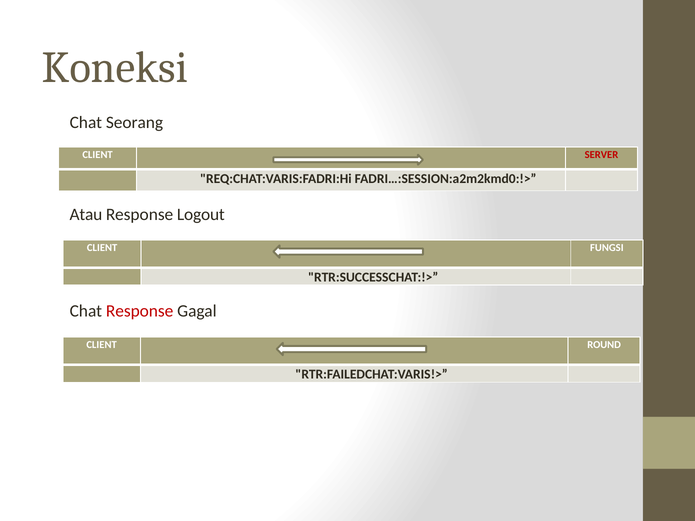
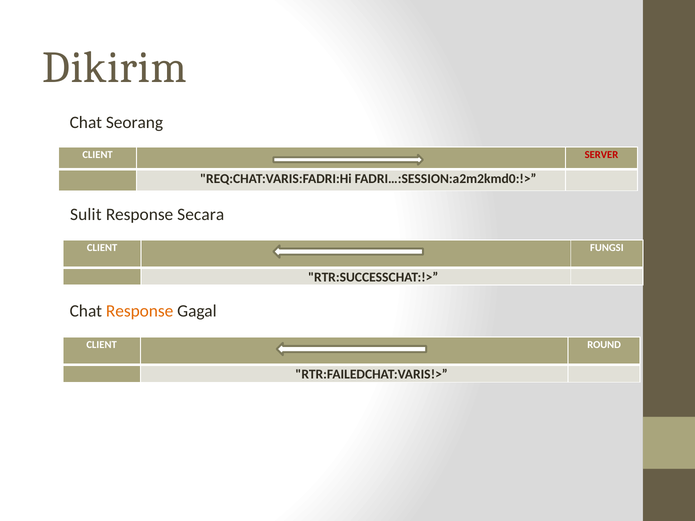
Koneksi: Koneksi -> Dikirim
Atau: Atau -> Sulit
Logout: Logout -> Secara
Response at (140, 311) colour: red -> orange
